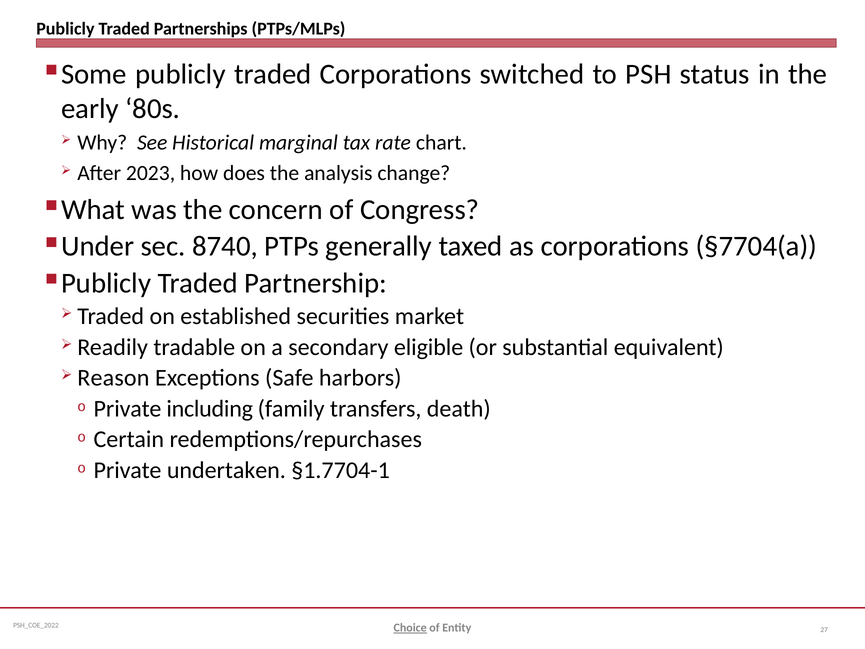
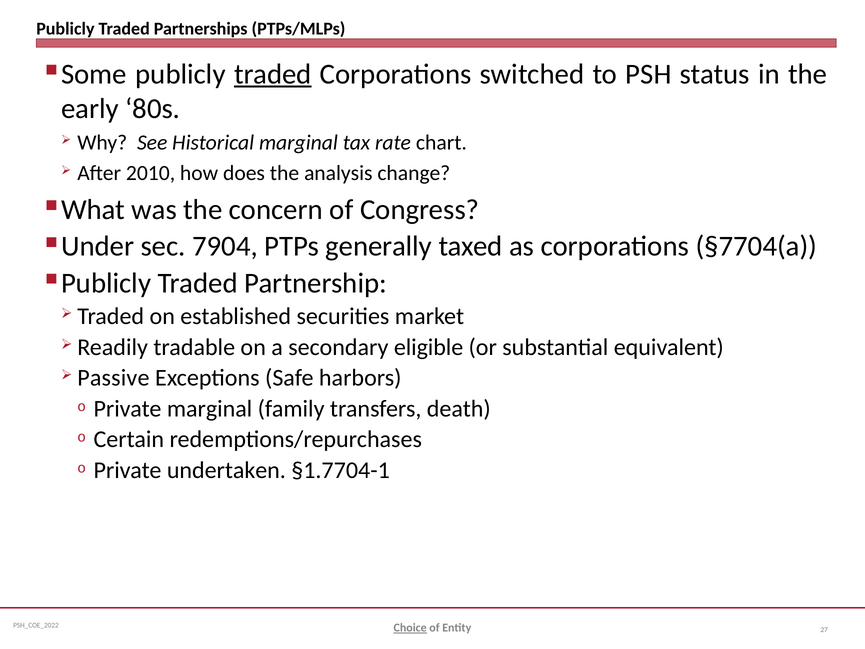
traded at (273, 74) underline: none -> present
2023: 2023 -> 2010
8740: 8740 -> 7904
Reason: Reason -> Passive
Private including: including -> marginal
